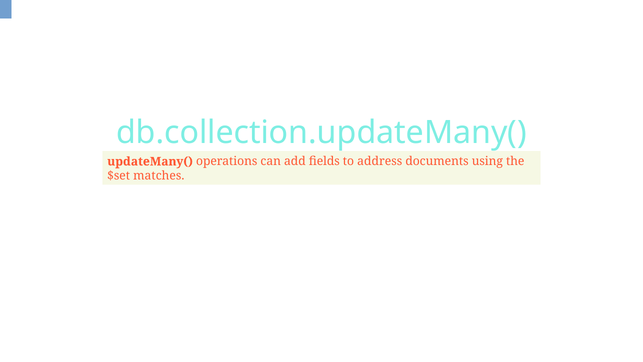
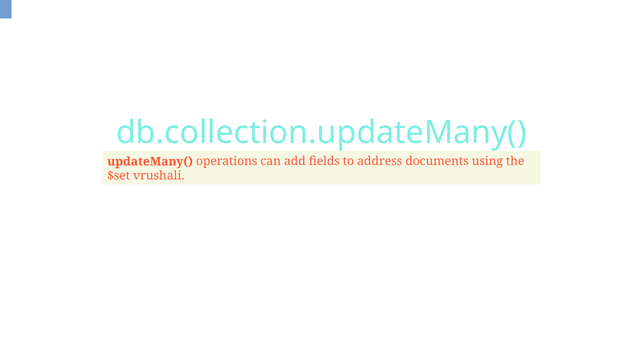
matches: matches -> vrushali
